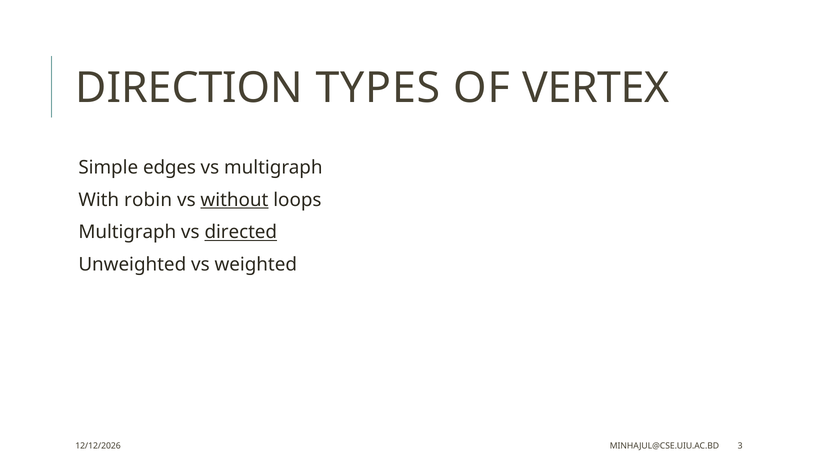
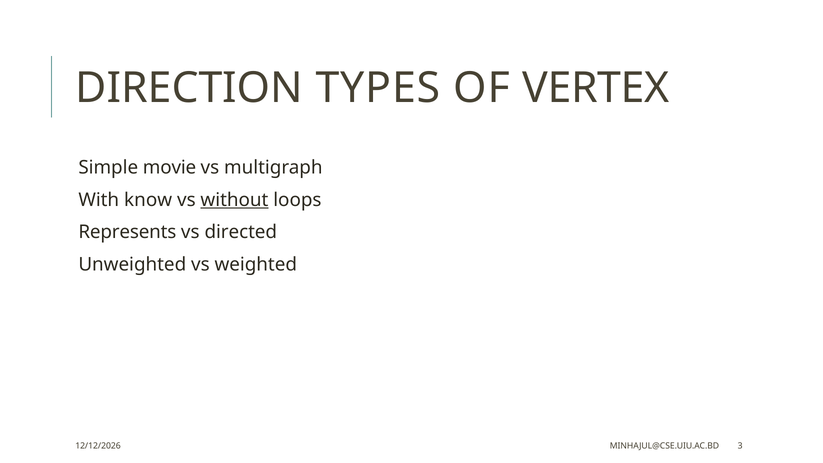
edges: edges -> movie
robin: robin -> know
Multigraph at (127, 232): Multigraph -> Represents
directed underline: present -> none
